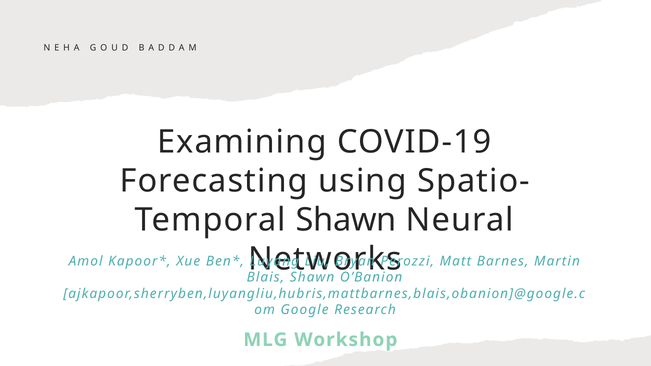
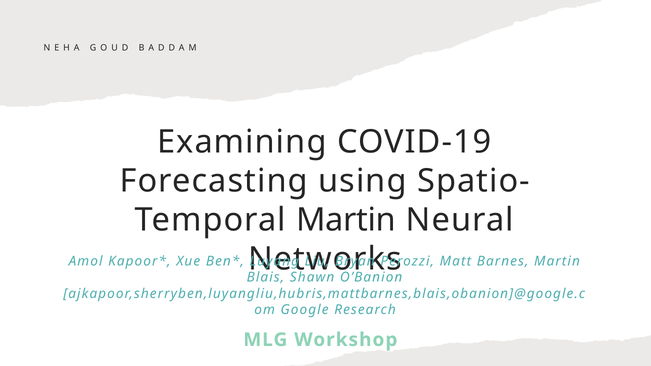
Shawn at (346, 220): Shawn -> Martin
